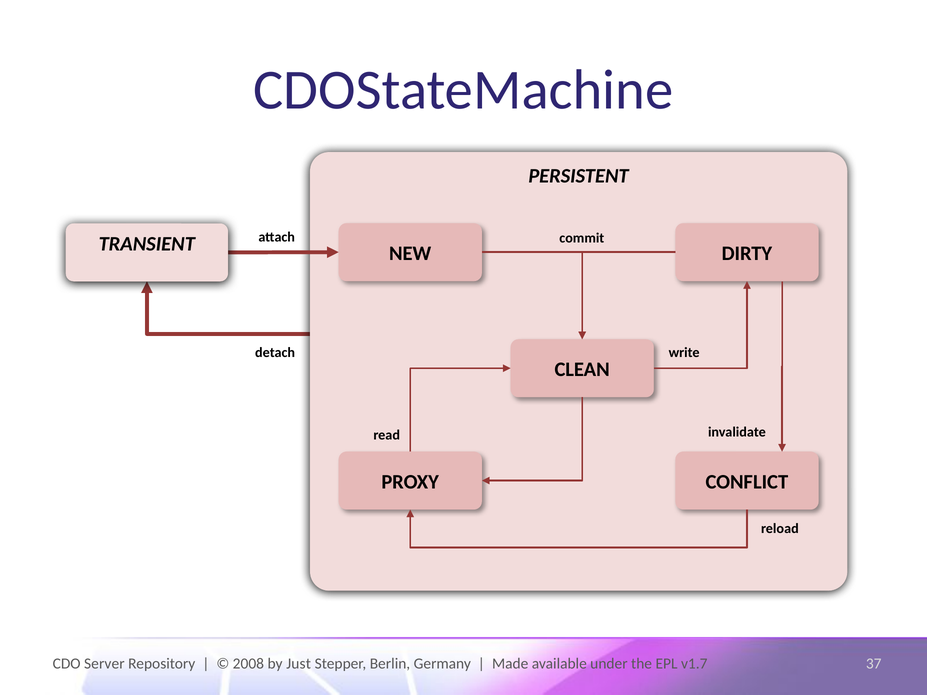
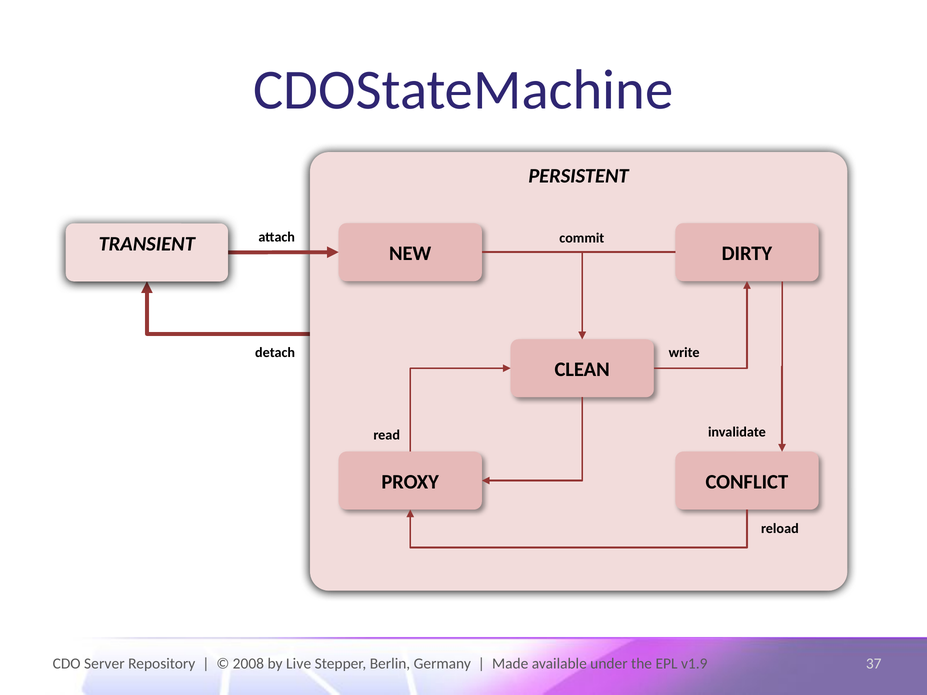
Just: Just -> Live
v1.7: v1.7 -> v1.9
